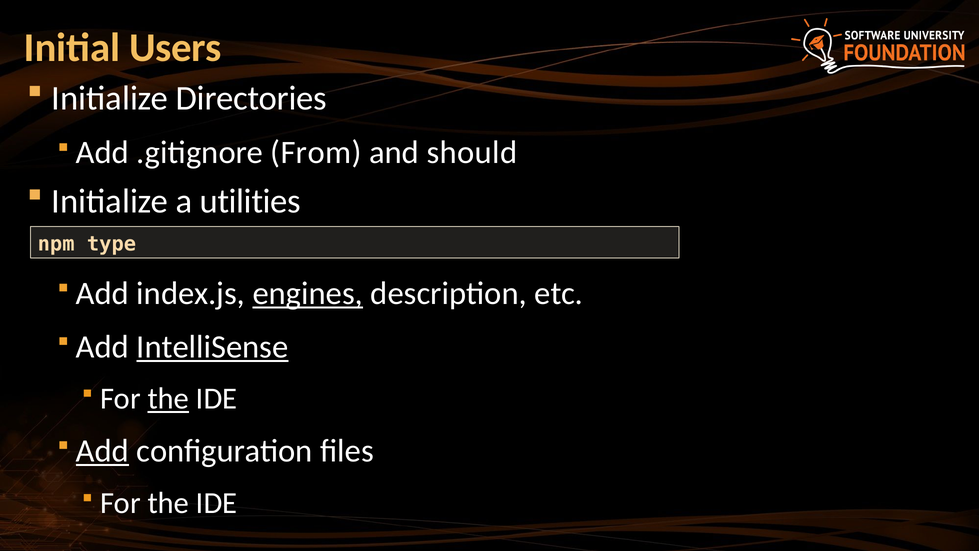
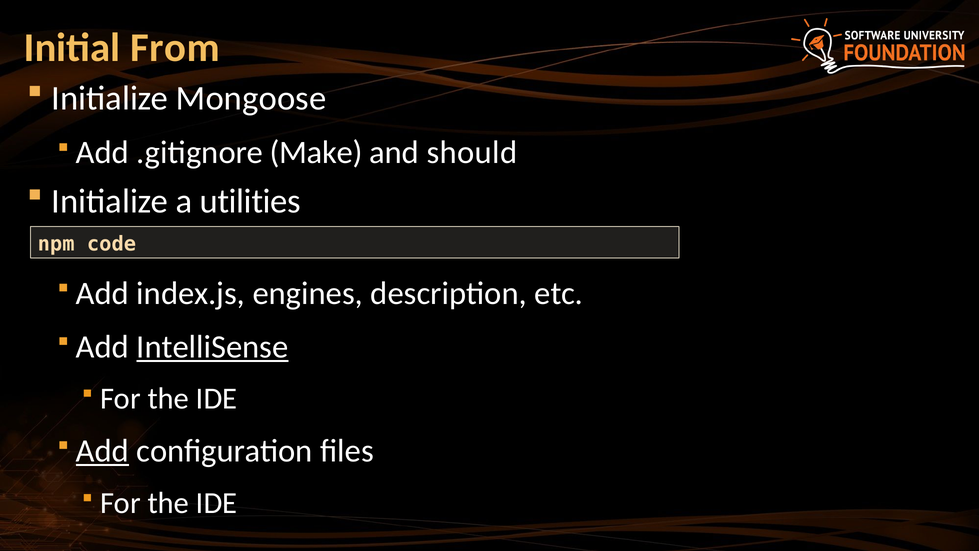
Users: Users -> From
Directories: Directories -> Mongoose
From: From -> Make
type: type -> code
engines underline: present -> none
the at (168, 399) underline: present -> none
